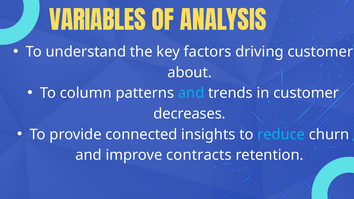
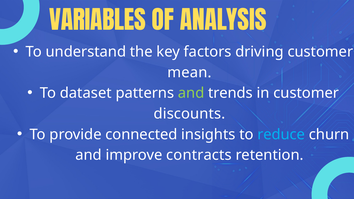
about: about -> mean
column: column -> dataset
and at (191, 93) colour: light blue -> light green
decreases: decreases -> discounts
